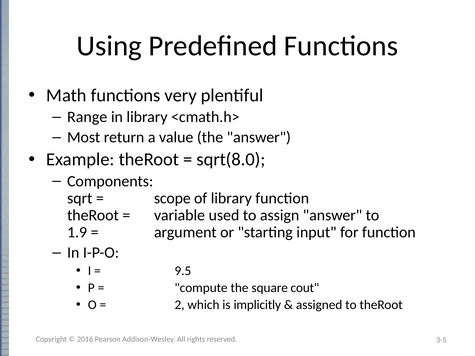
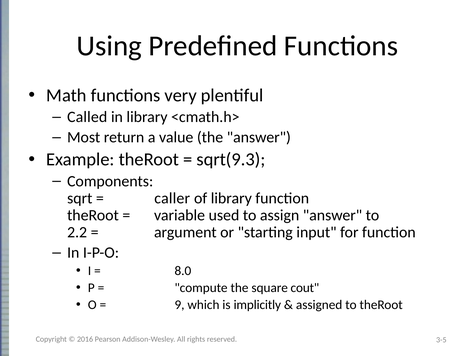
Range: Range -> Called
sqrt(8.0: sqrt(8.0 -> sqrt(9.3
scope: scope -> caller
1.9: 1.9 -> 2.2
9.5: 9.5 -> 8.0
2: 2 -> 9
